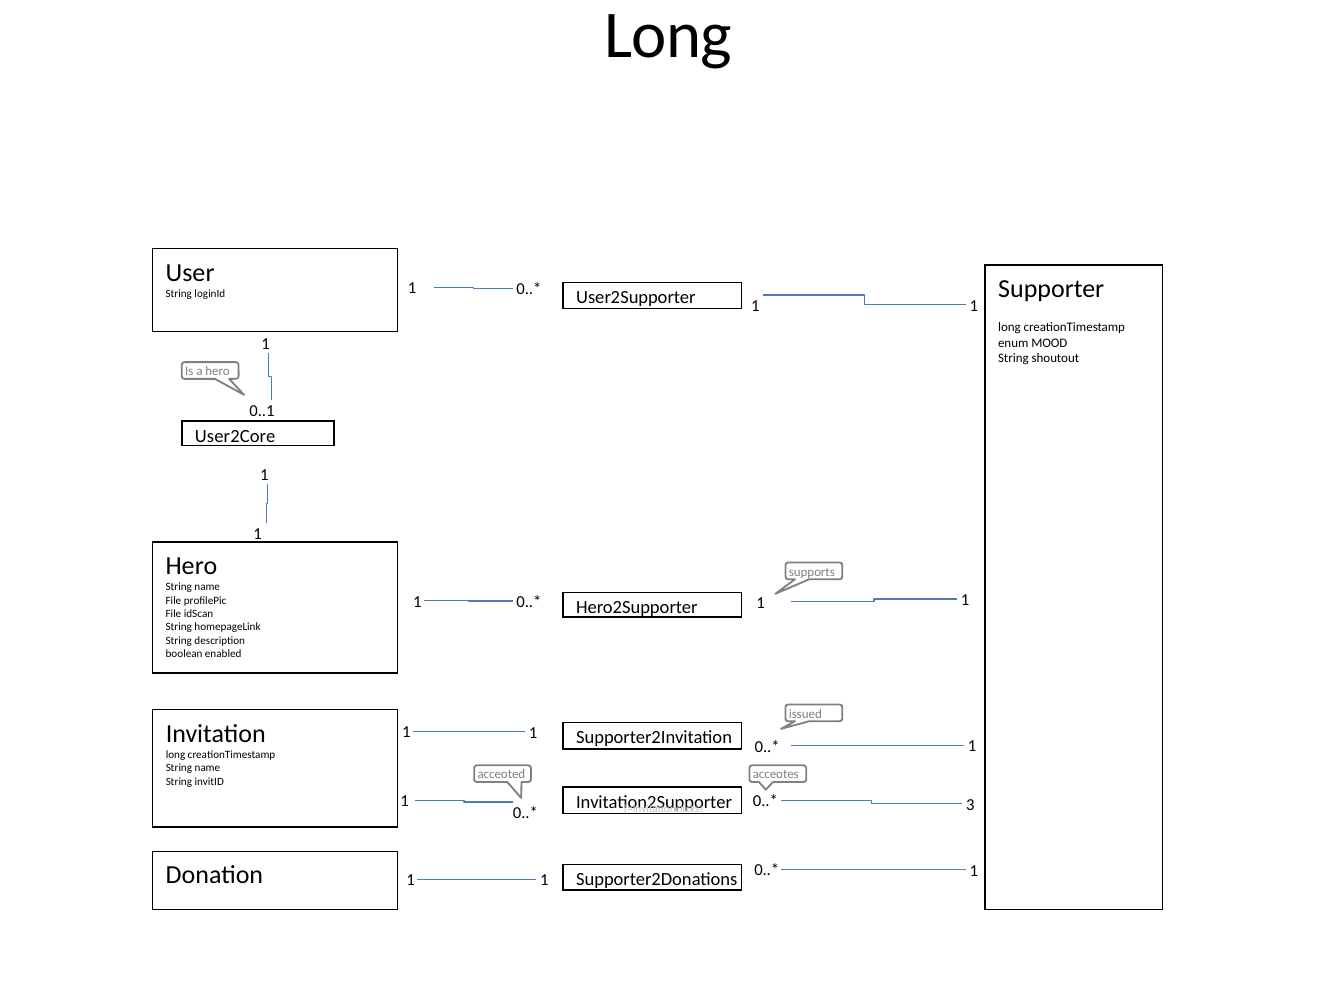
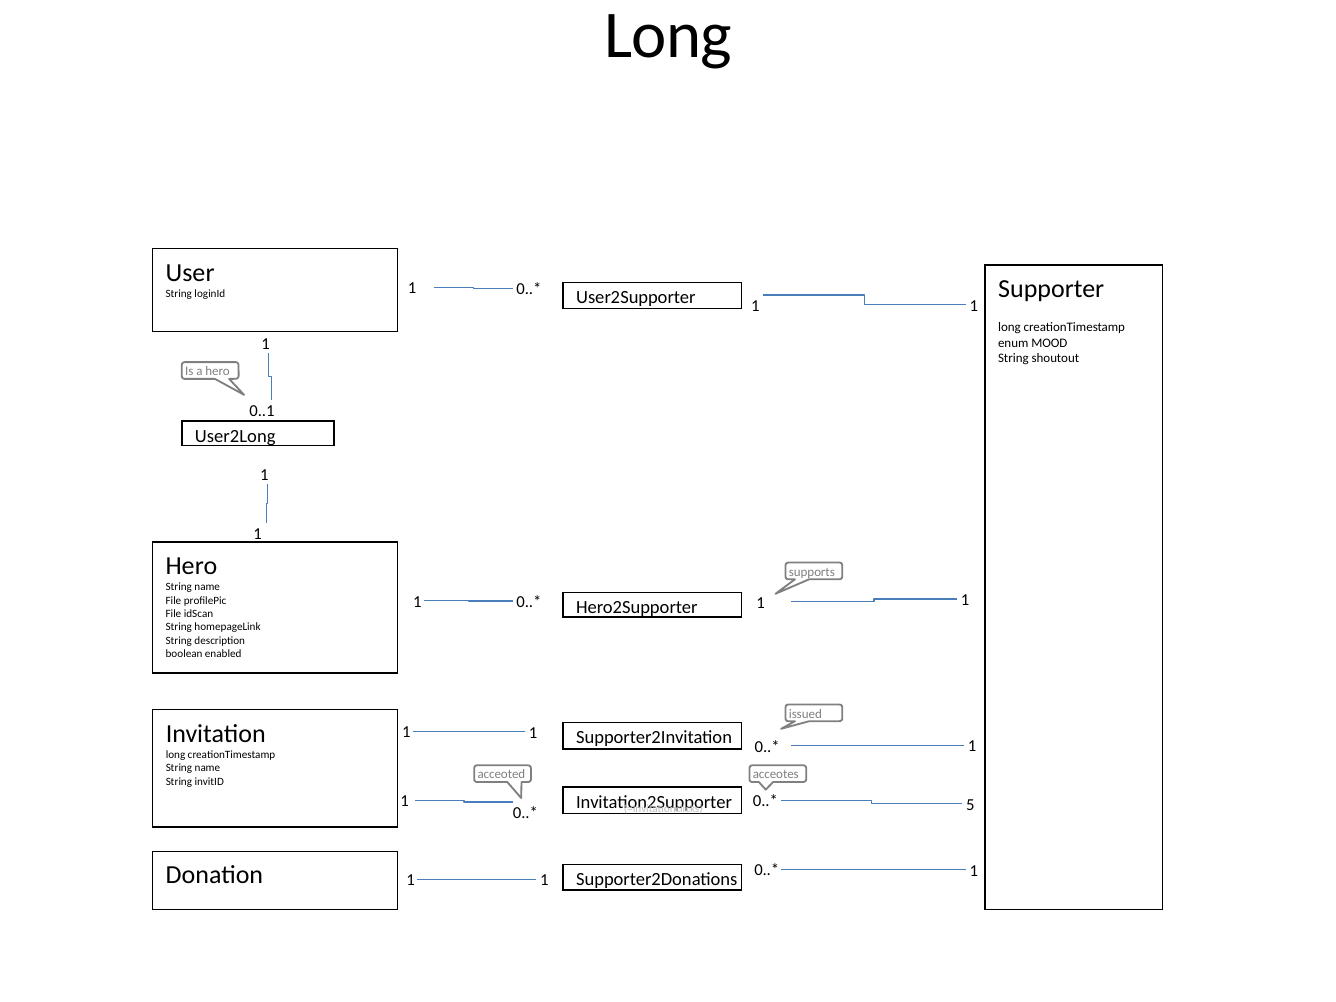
User2Core: User2Core -> User2Long
3: 3 -> 5
